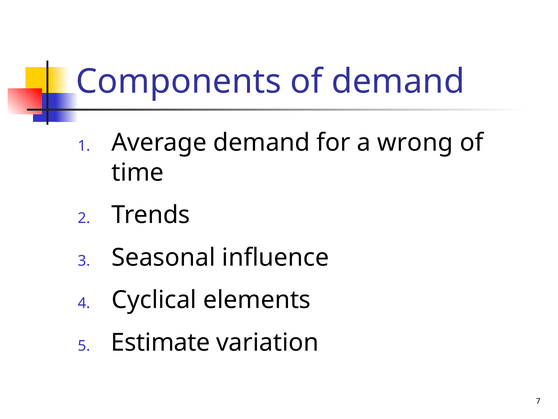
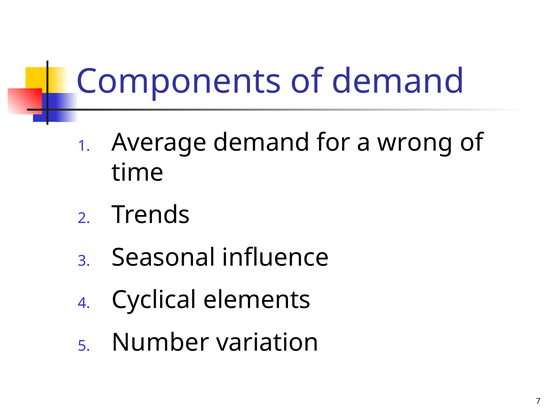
Estimate: Estimate -> Number
